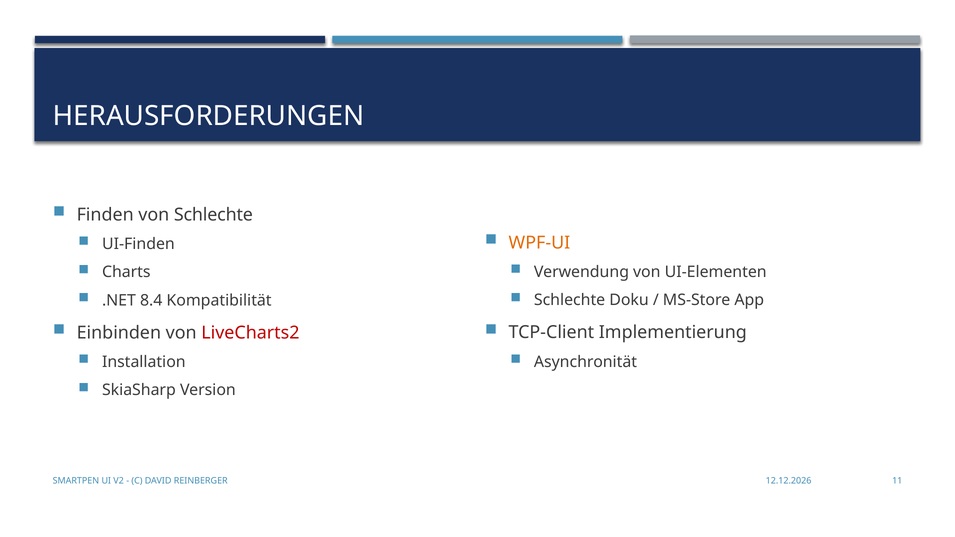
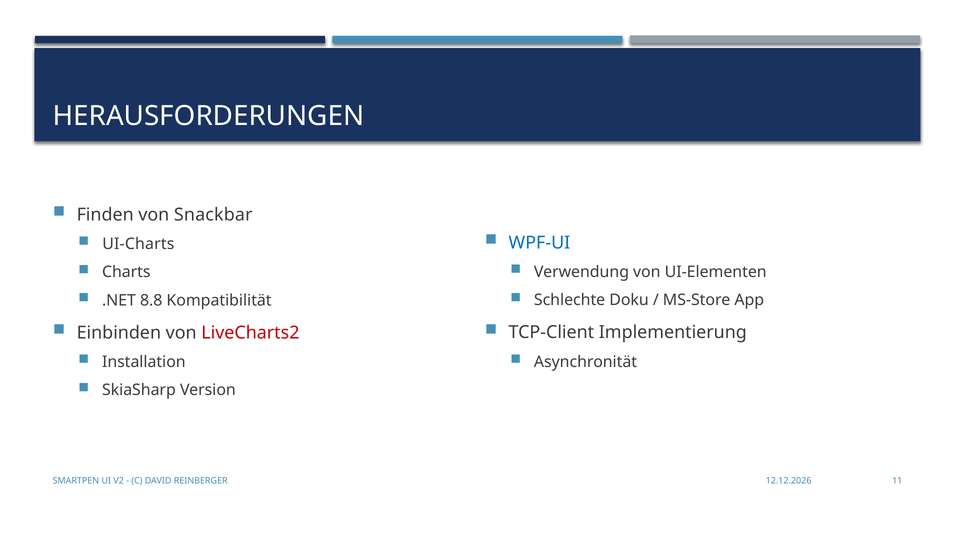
von Schlechte: Schlechte -> Snackbar
WPF-UI colour: orange -> blue
UI-Finden: UI-Finden -> UI-Charts
8.4: 8.4 -> 8.8
